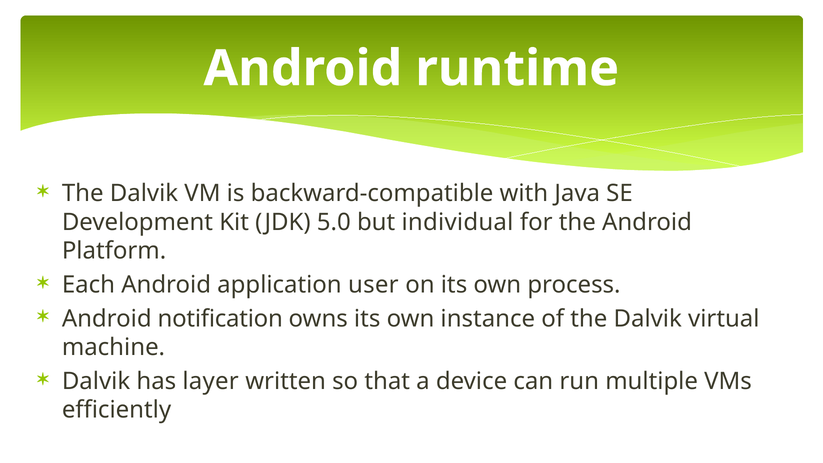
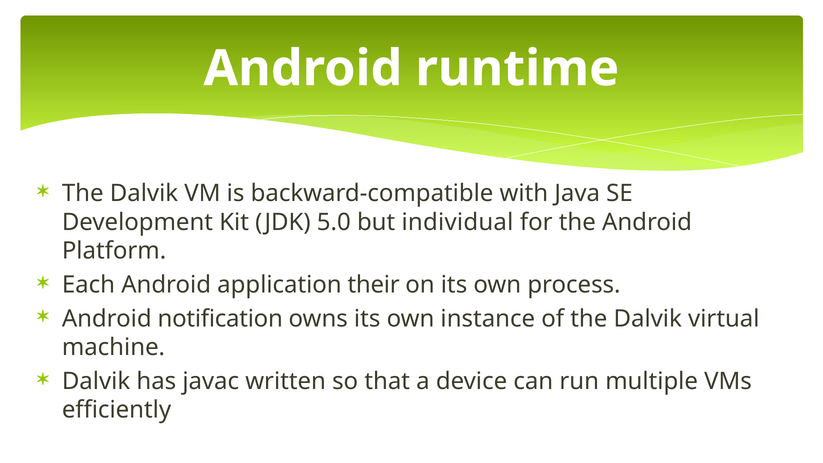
user: user -> their
layer: layer -> javac
